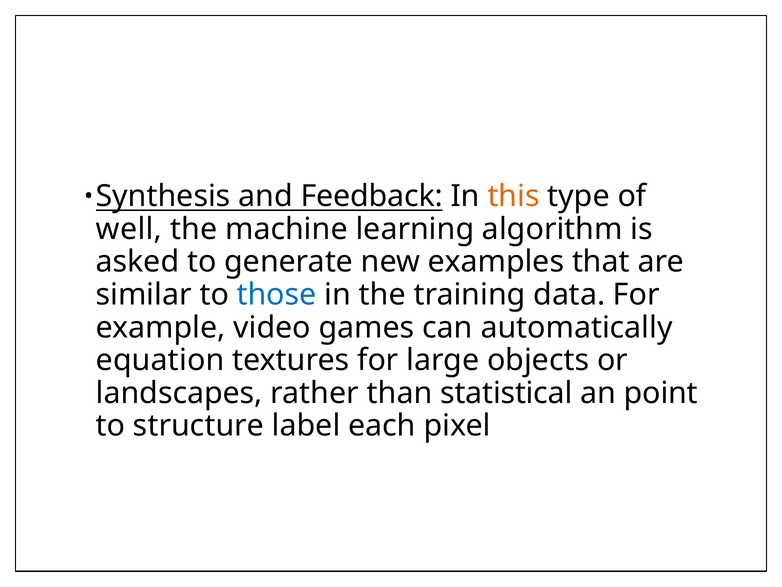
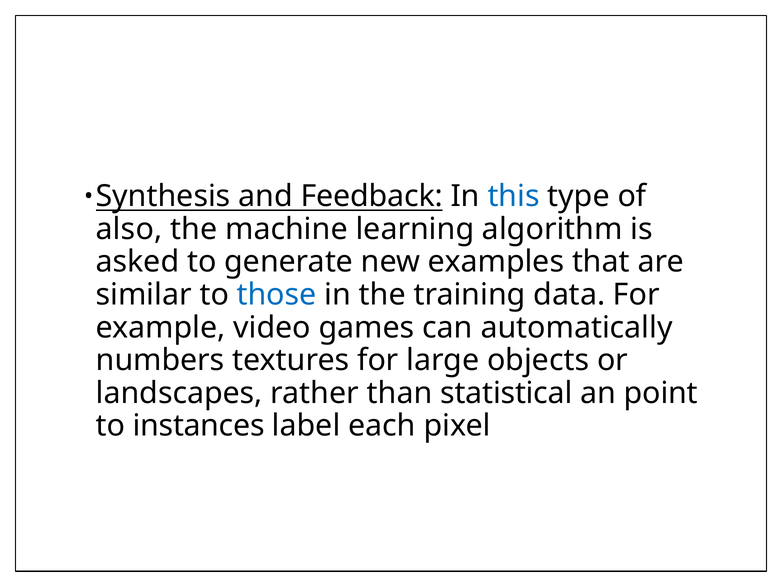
this colour: orange -> blue
well: well -> also
equation: equation -> numbers
structure: structure -> instances
